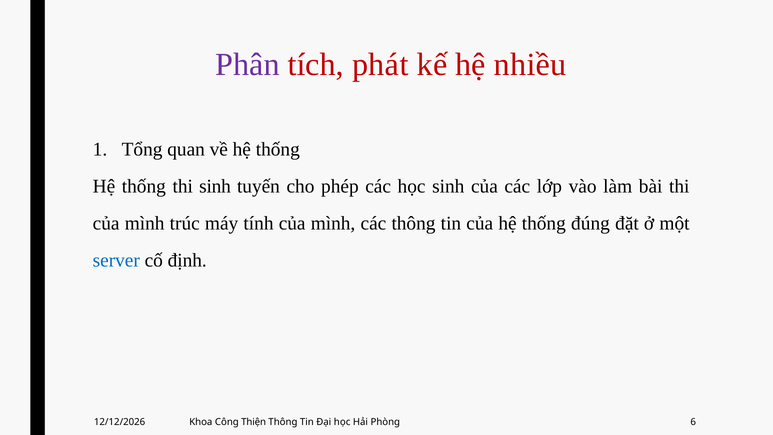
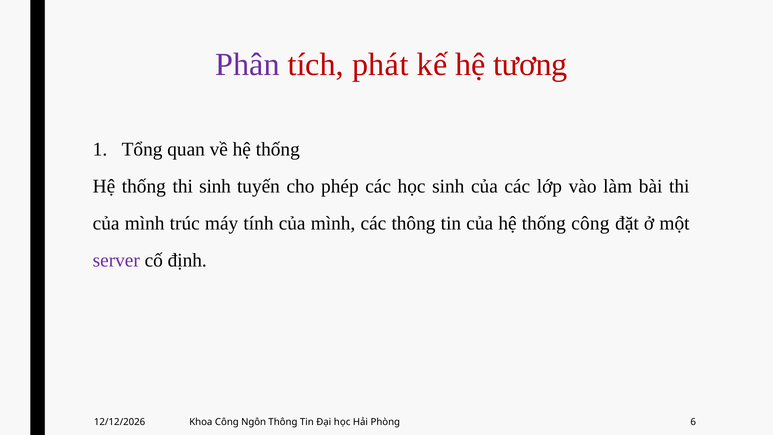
nhiều: nhiều -> tương
thống đúng: đúng -> công
server colour: blue -> purple
Thiện: Thiện -> Ngôn
